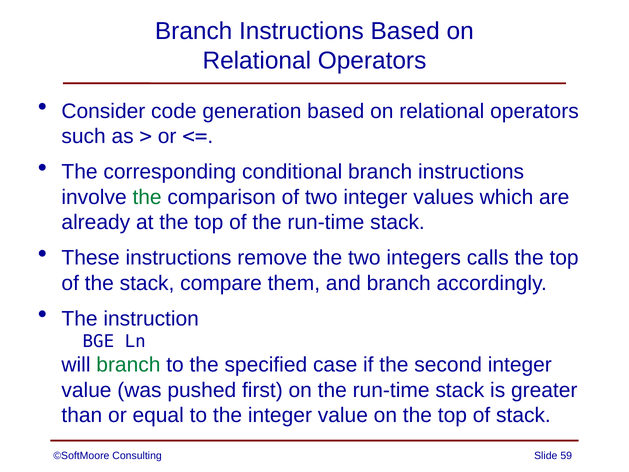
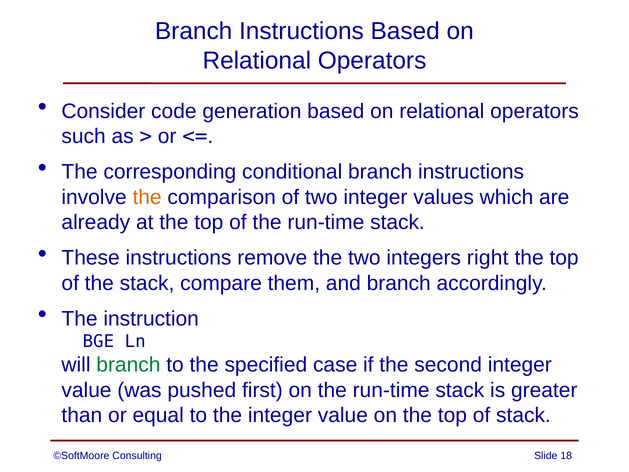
the at (147, 197) colour: green -> orange
calls: calls -> right
59: 59 -> 18
